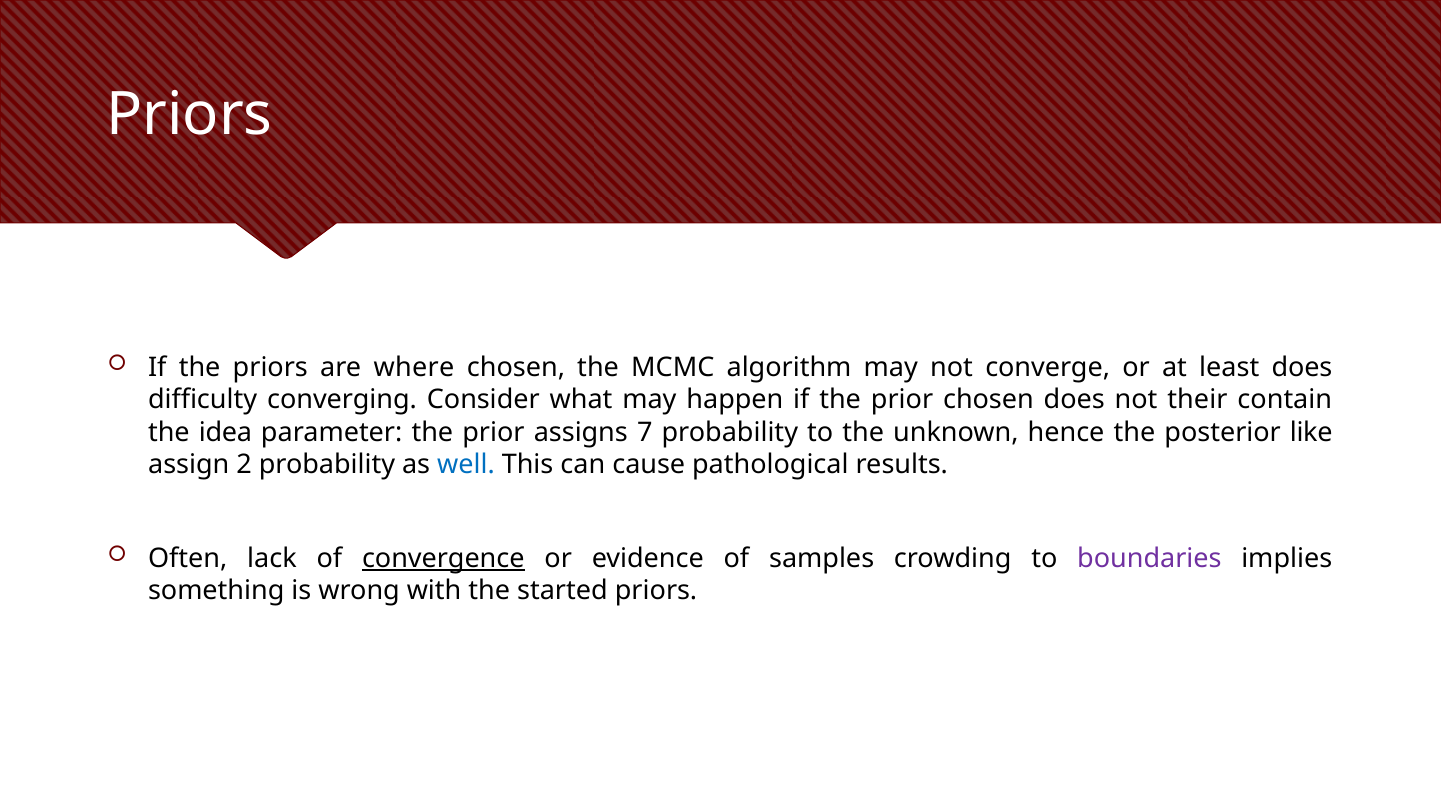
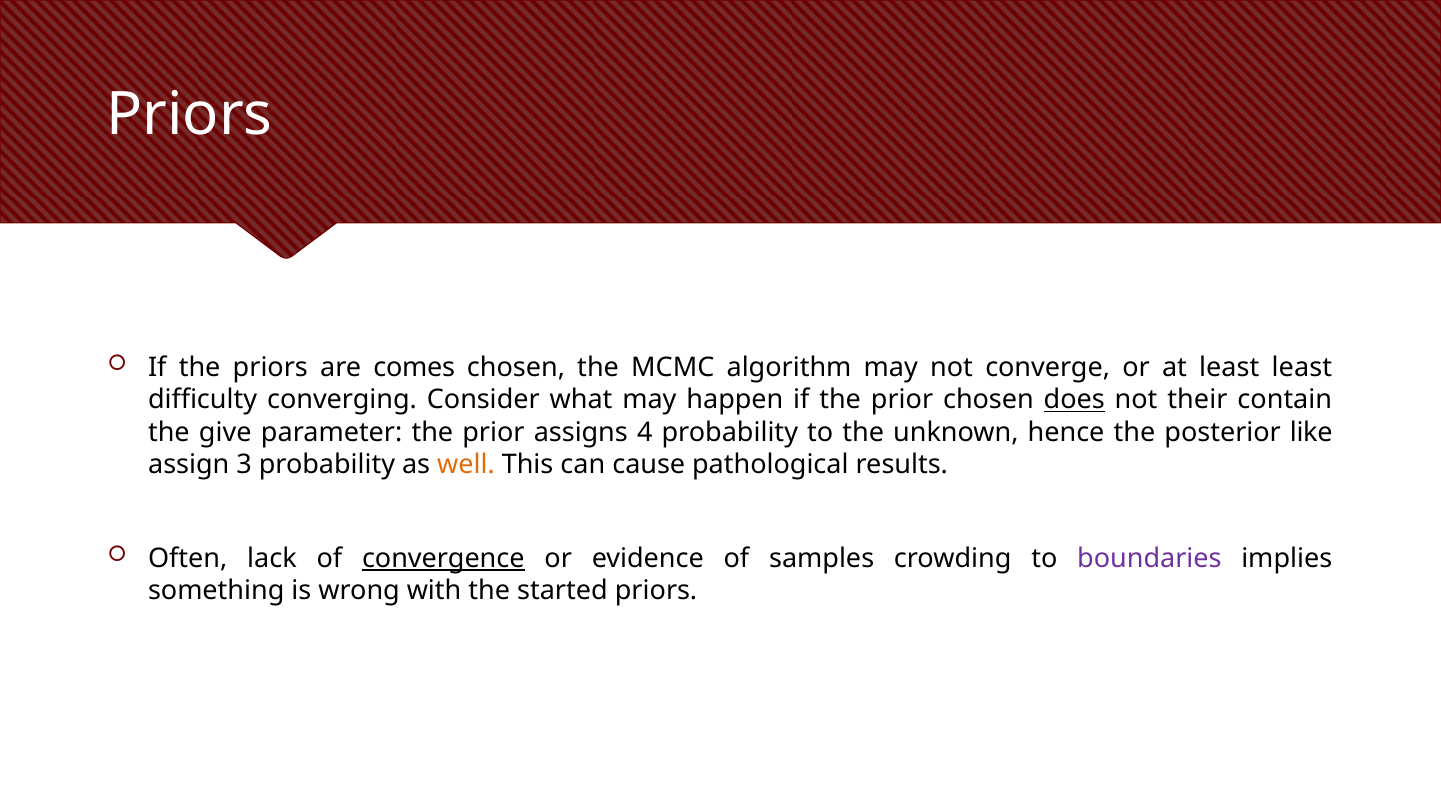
where: where -> comes
least does: does -> least
does at (1074, 400) underline: none -> present
idea: idea -> give
7: 7 -> 4
2: 2 -> 3
well colour: blue -> orange
